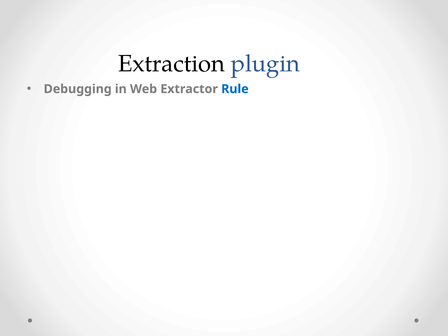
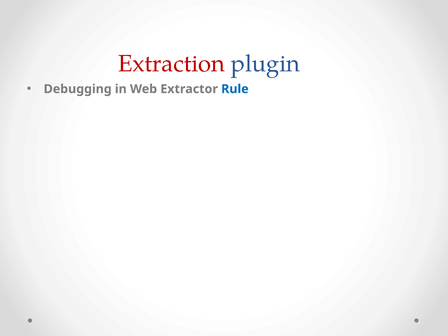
Extraction colour: black -> red
